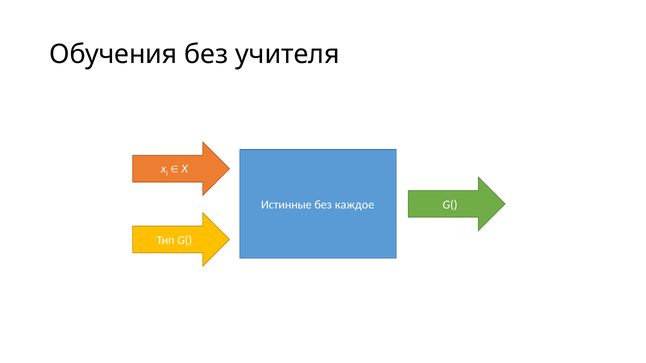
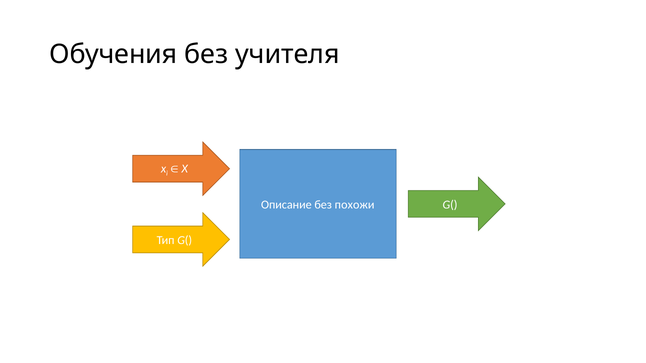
Истинные: Истинные -> Описание
каждое: каждое -> похожи
